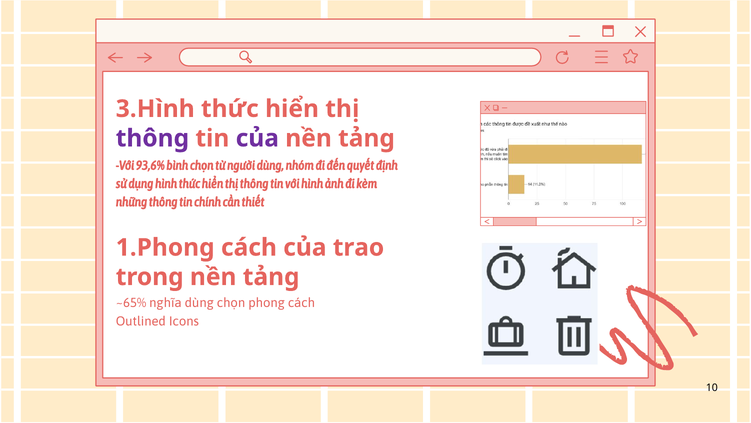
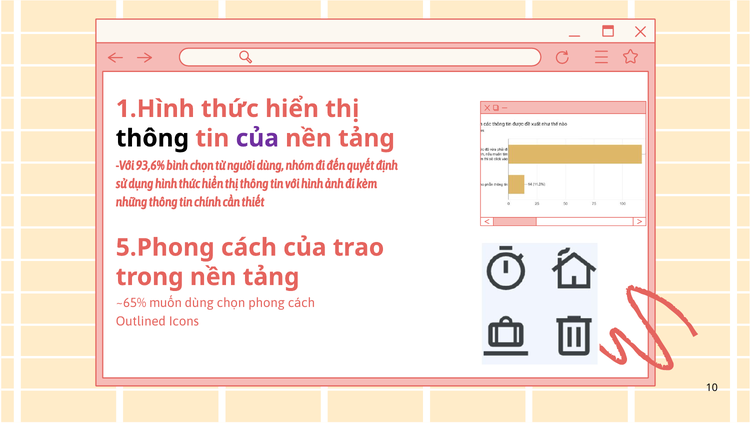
3.Hình: 3.Hình -> 1.Hình
thông at (152, 138) colour: purple -> black
1.Phong: 1.Phong -> 5.Phong
nghĩa: nghĩa -> muốn
